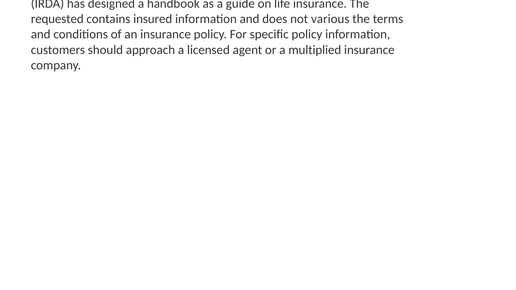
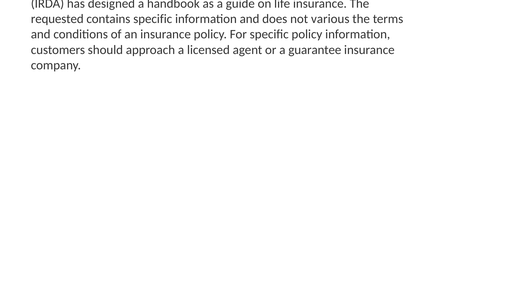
contains insured: insured -> specific
multiplied: multiplied -> guarantee
